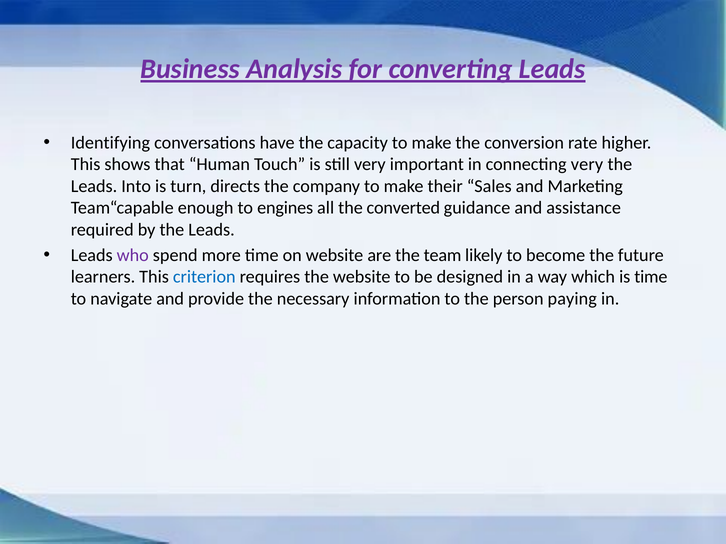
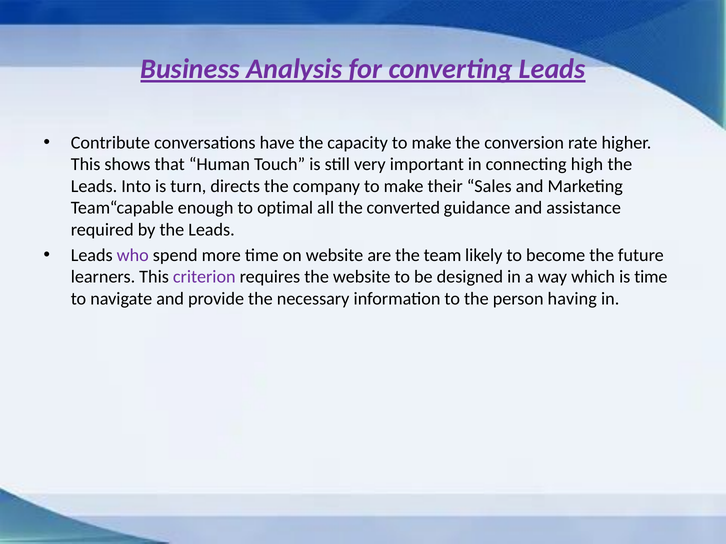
Identifying: Identifying -> Contribute
connecting very: very -> high
engines: engines -> optimal
criterion colour: blue -> purple
paying: paying -> having
